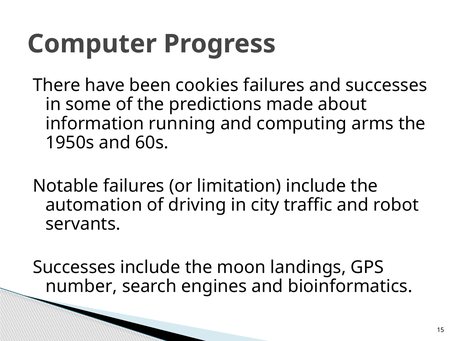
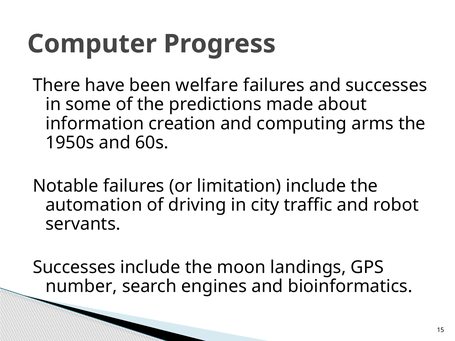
cookies: cookies -> welfare
running: running -> creation
